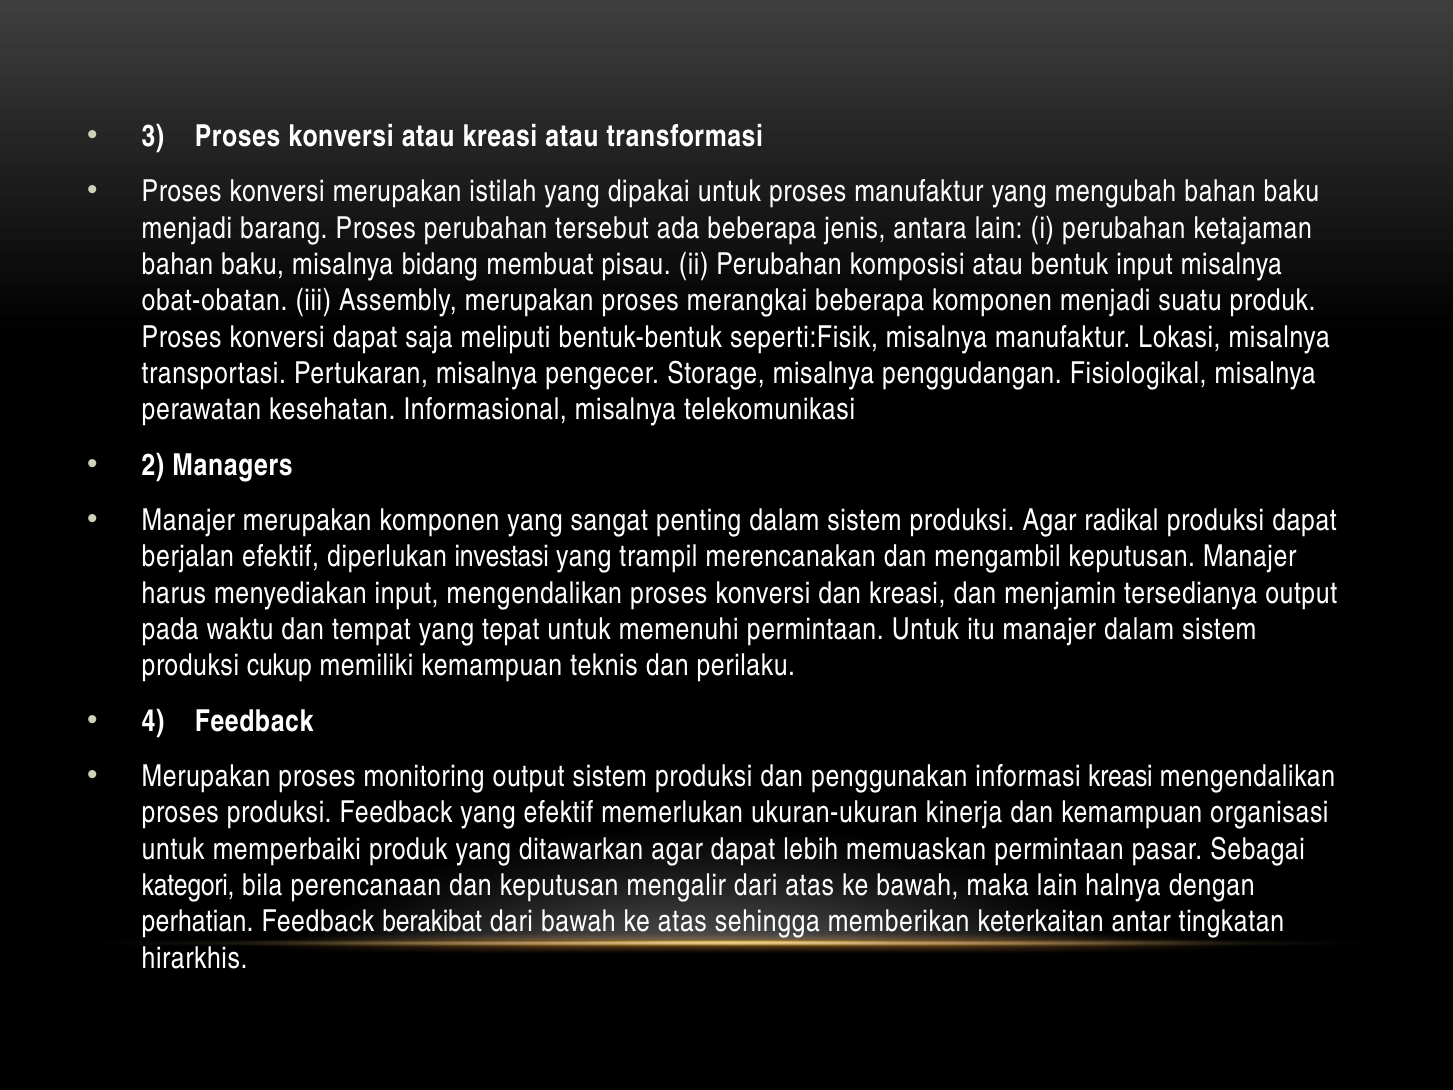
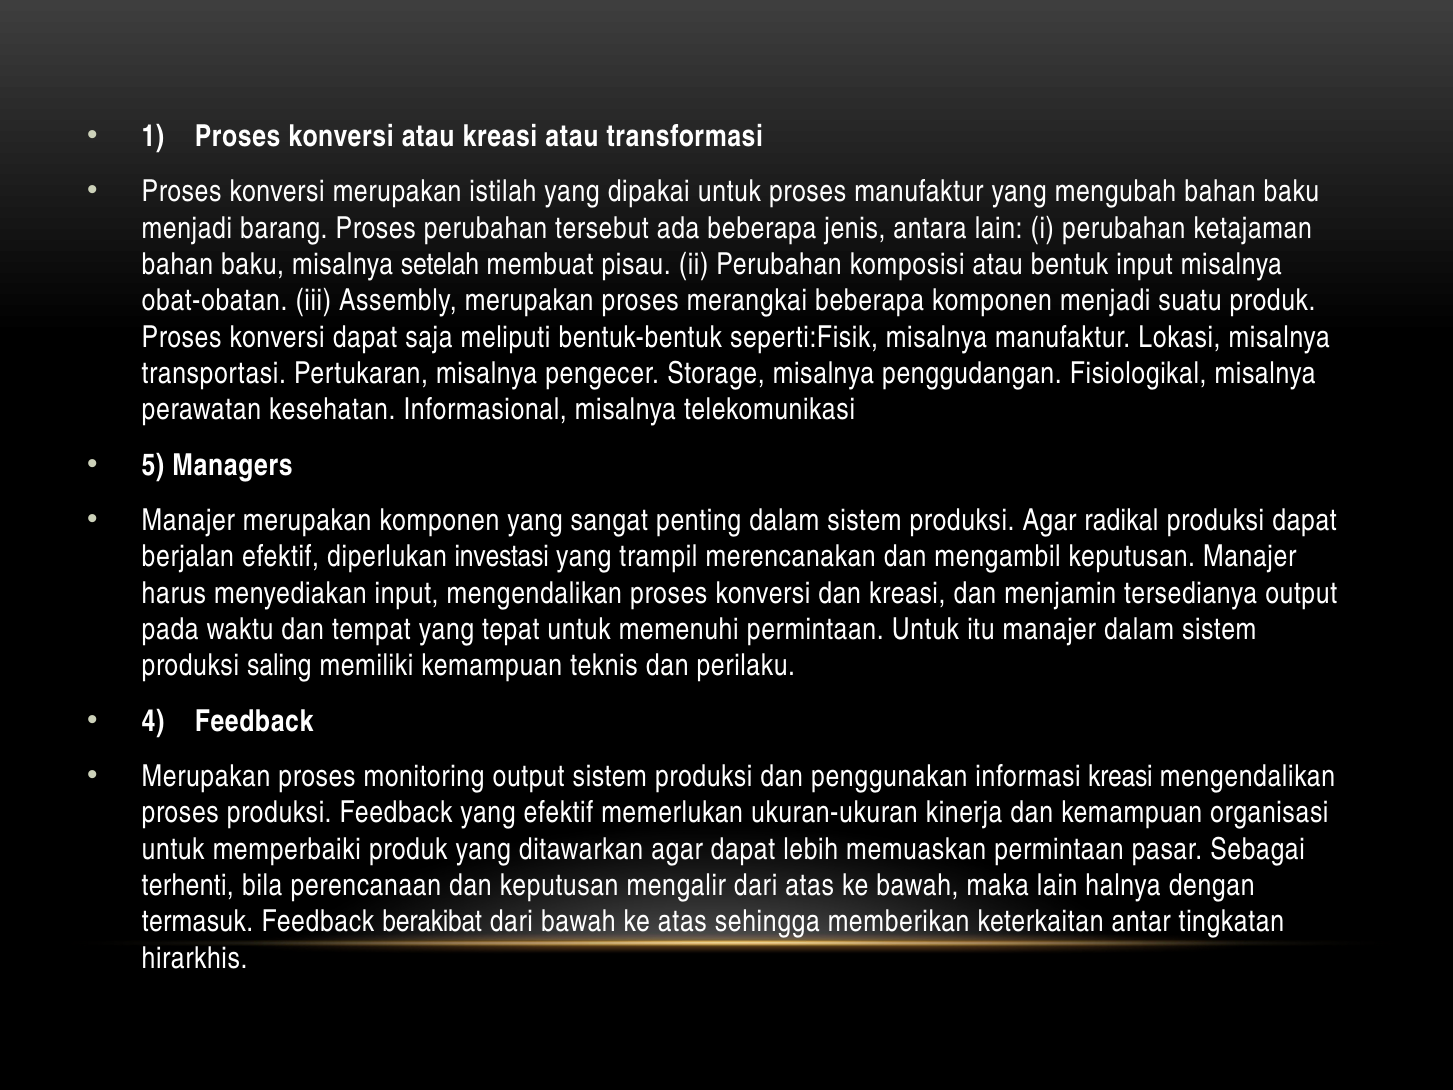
3: 3 -> 1
bidang: bidang -> setelah
2: 2 -> 5
cukup: cukup -> saling
kategori: kategori -> terhenti
perhatian: perhatian -> termasuk
